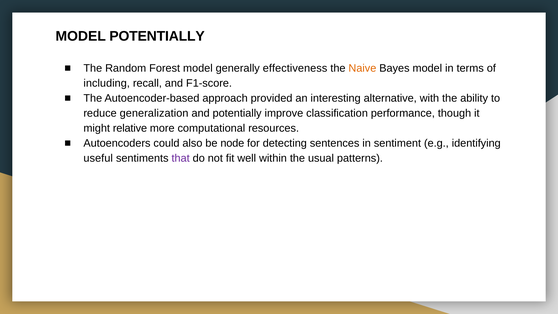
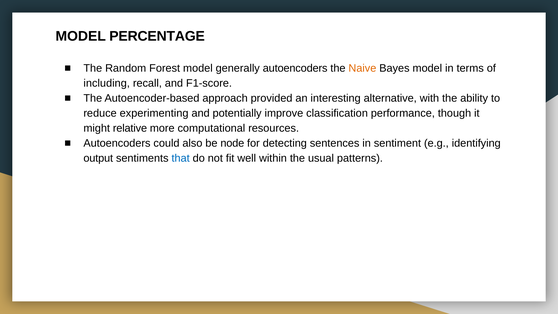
MODEL POTENTIALLY: POTENTIALLY -> PERCENTAGE
generally effectiveness: effectiveness -> autoencoders
generalization: generalization -> experimenting
useful: useful -> output
that colour: purple -> blue
